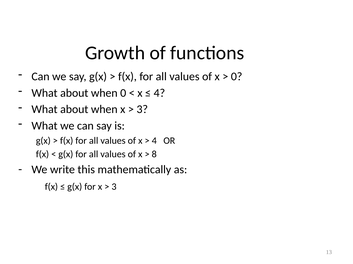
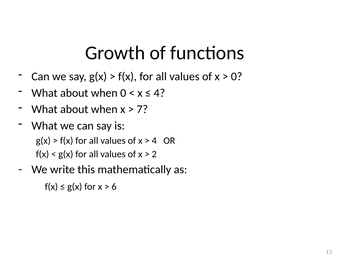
3 at (142, 110): 3 -> 7
8: 8 -> 2
3 at (114, 187): 3 -> 6
